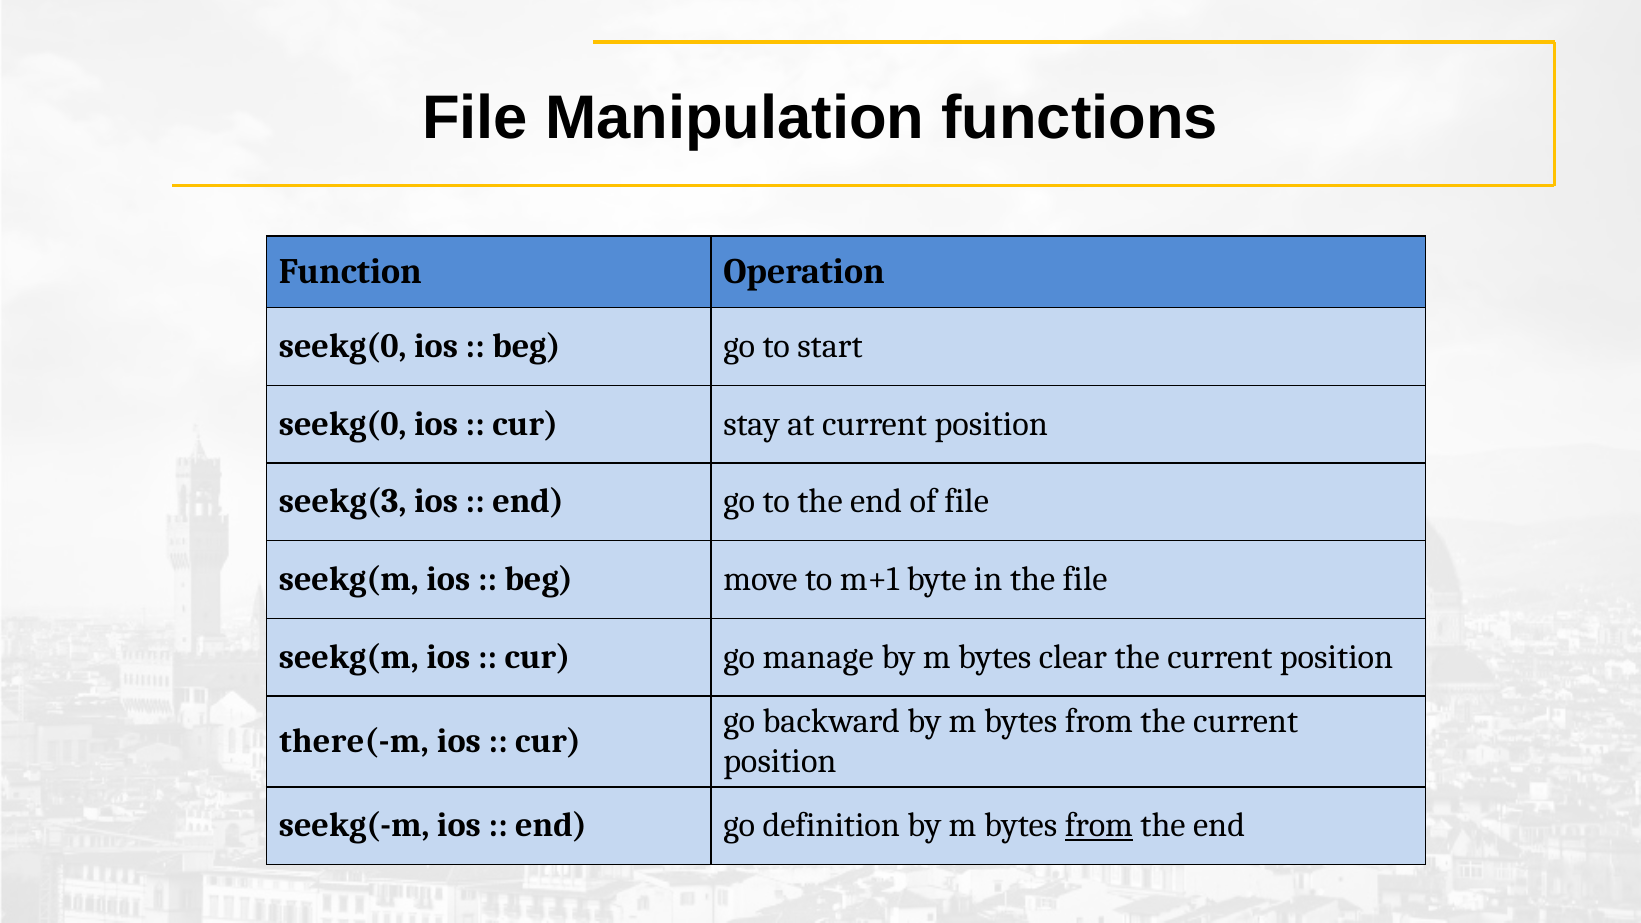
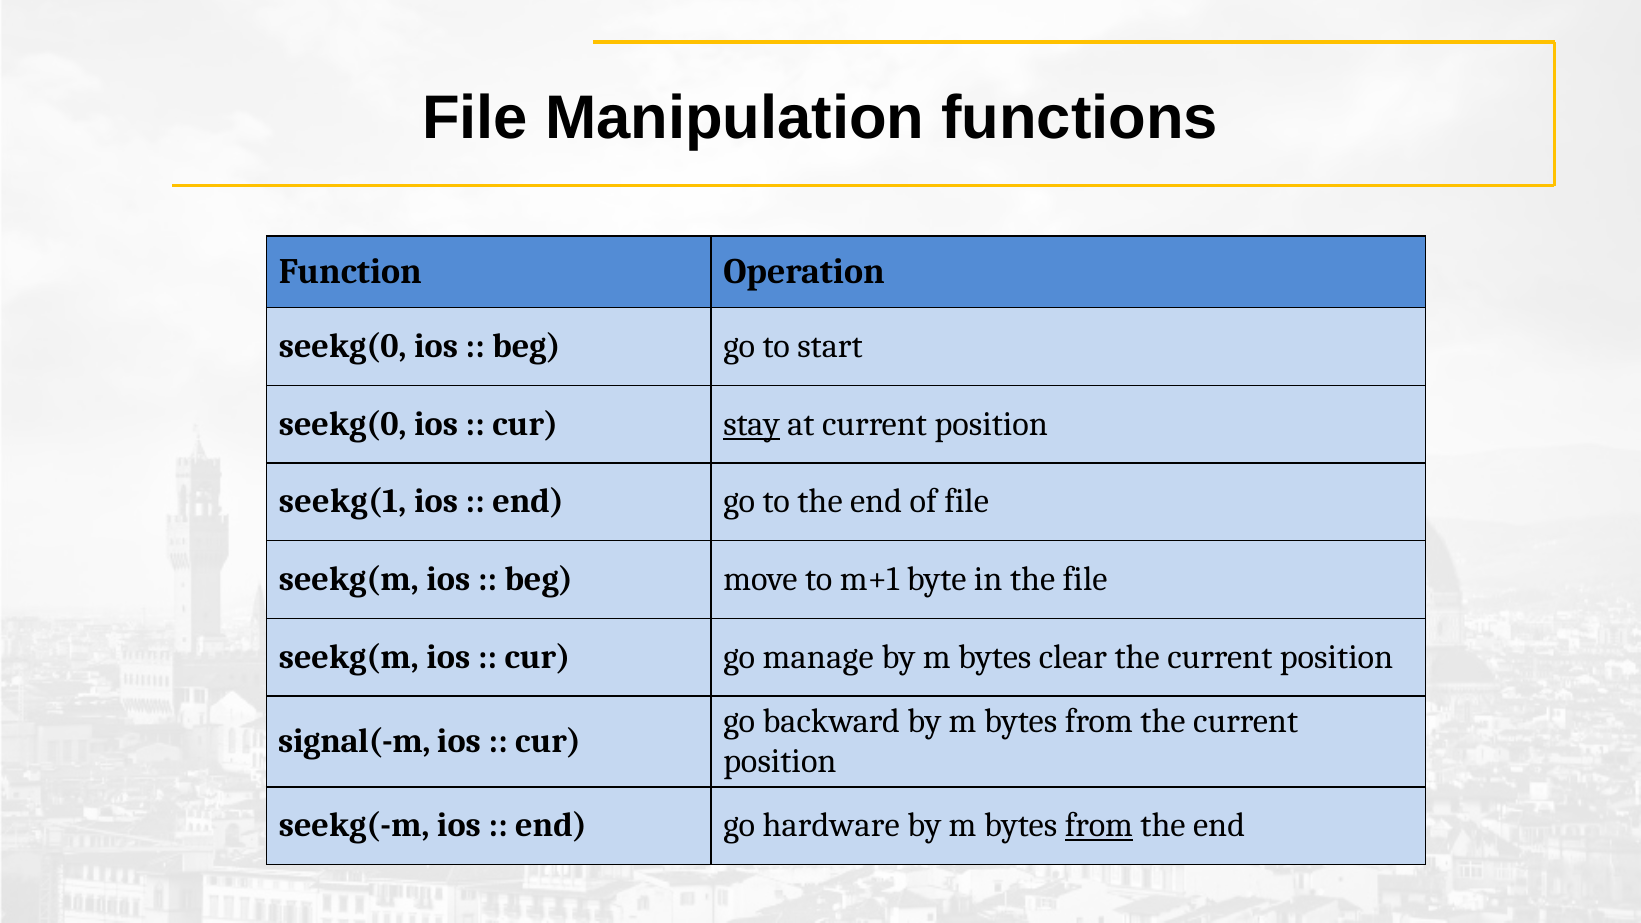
stay underline: none -> present
seekg(3: seekg(3 -> seekg(1
there(-m: there(-m -> signal(-m
definition: definition -> hardware
